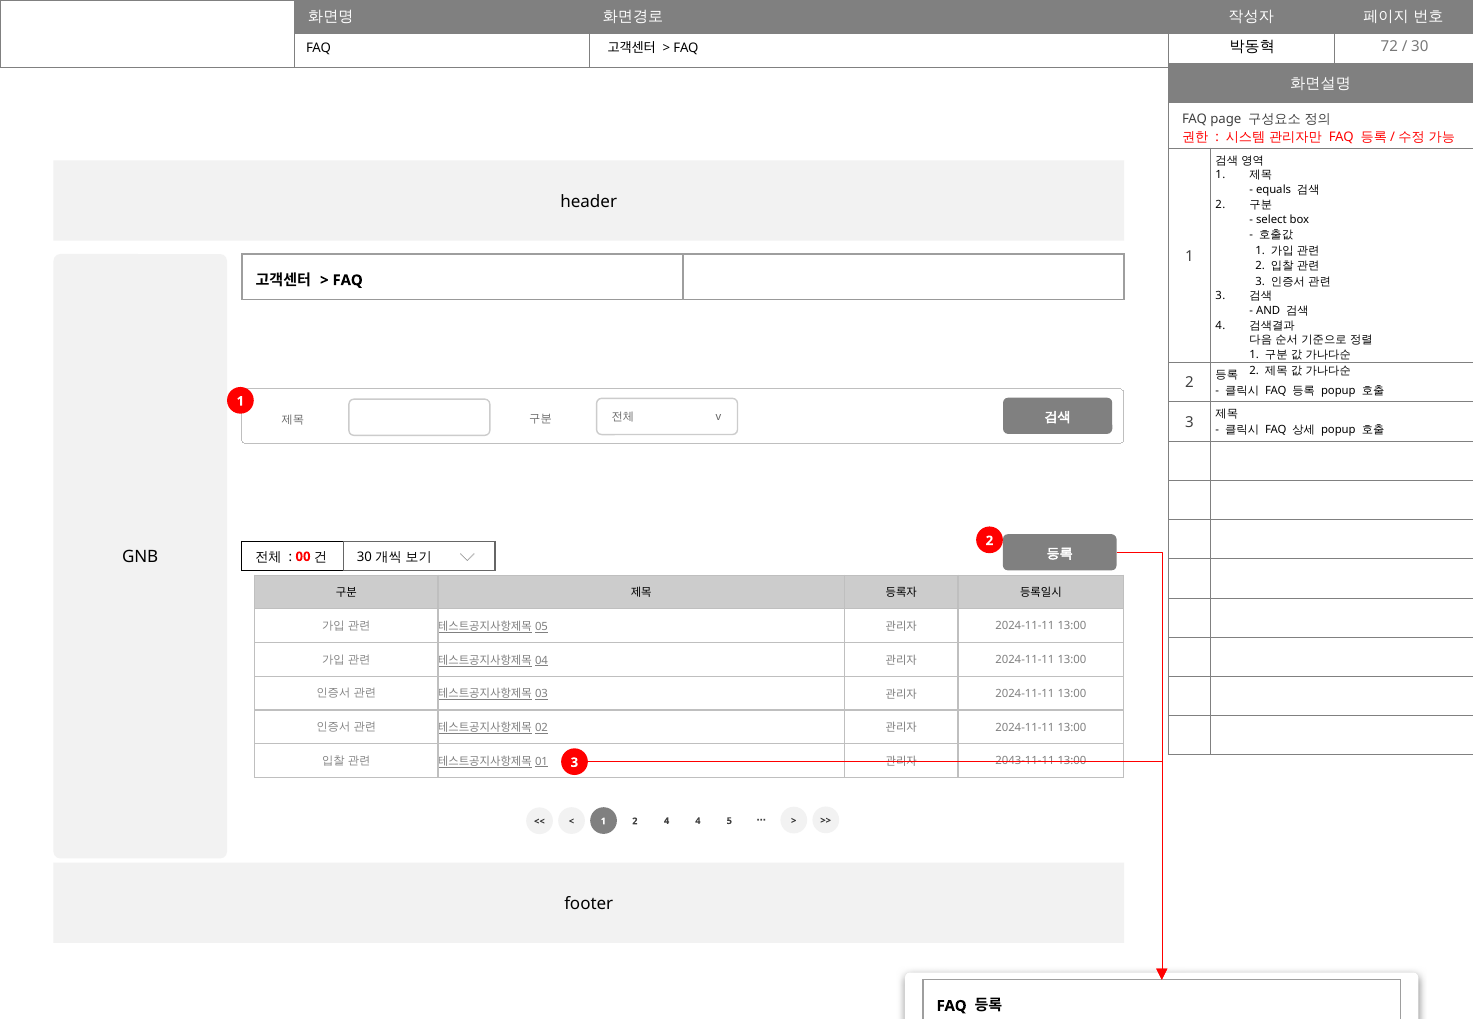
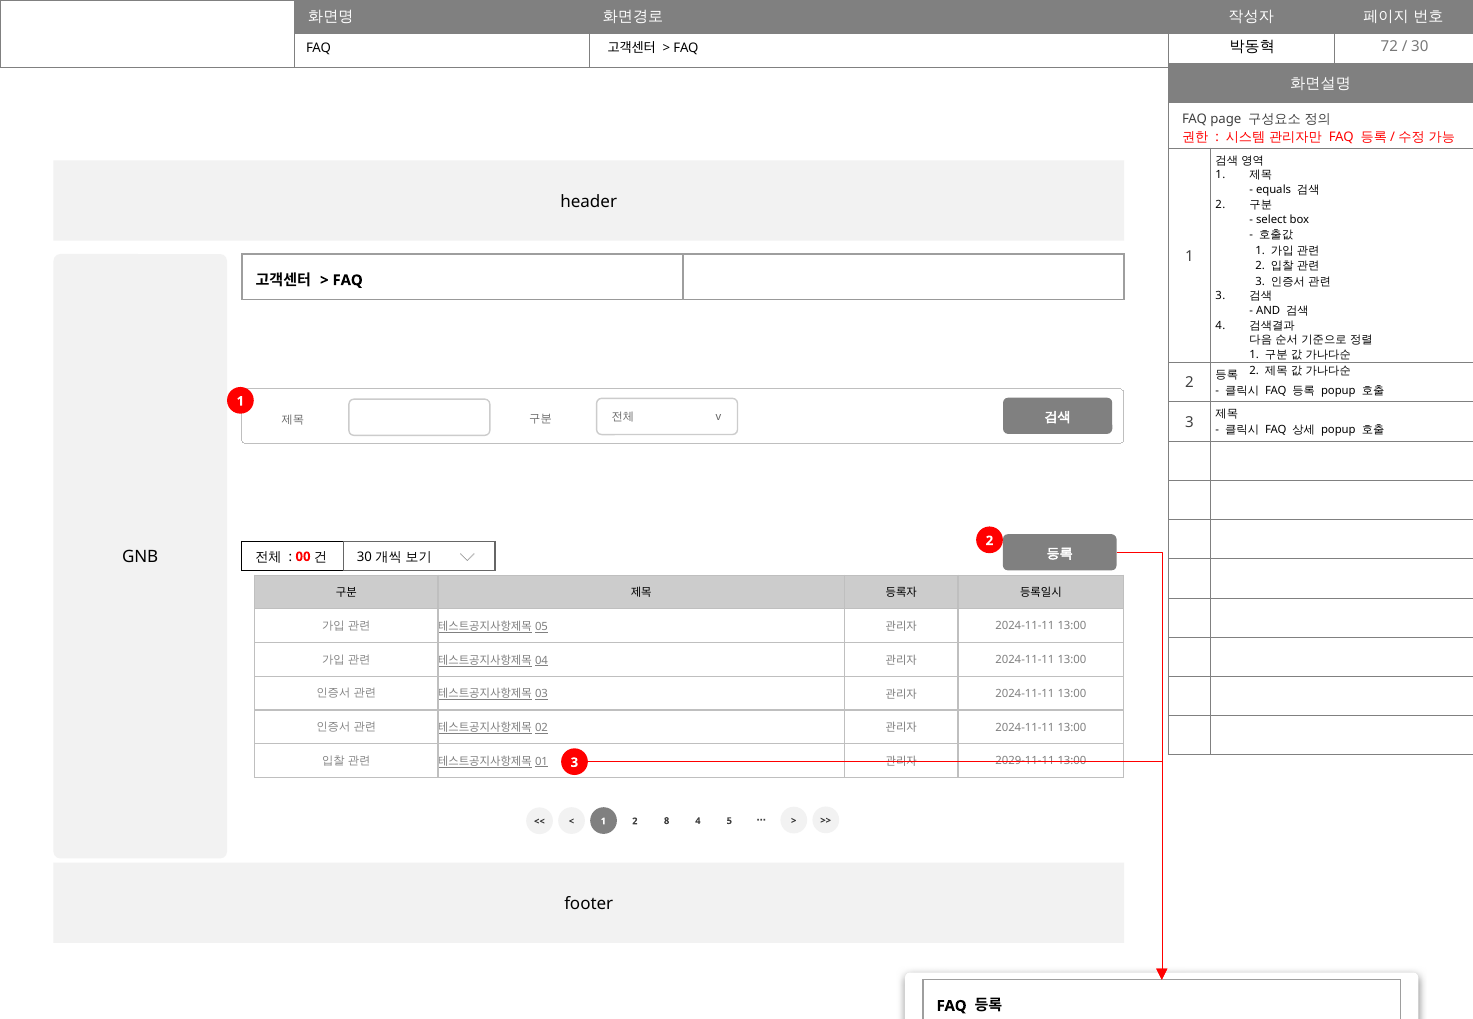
2043-11-11: 2043-11-11 -> 2029-11-11
2 4: 4 -> 8
